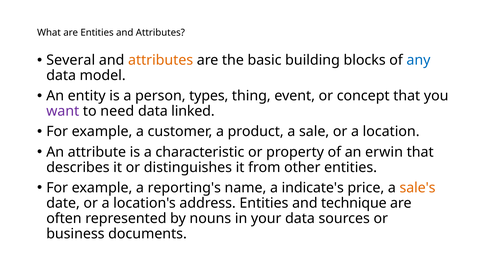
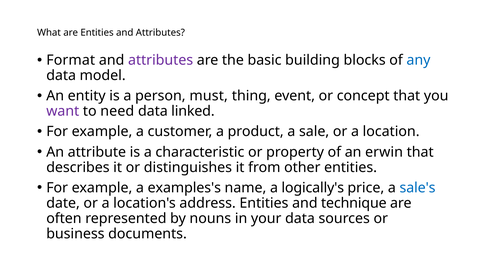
Several: Several -> Format
attributes at (161, 60) colour: orange -> purple
types: types -> must
reporting's: reporting's -> examples's
indicate's: indicate's -> logically's
sale's colour: orange -> blue
